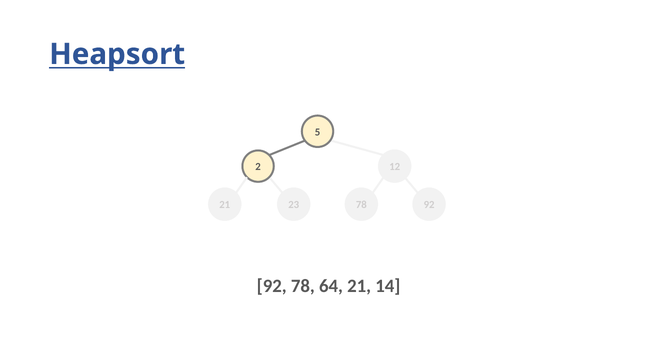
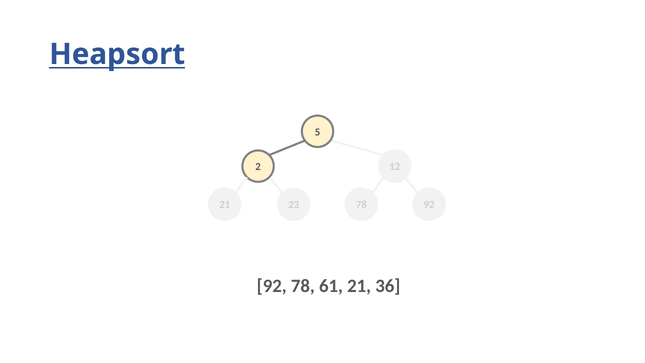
64: 64 -> 61
14: 14 -> 36
